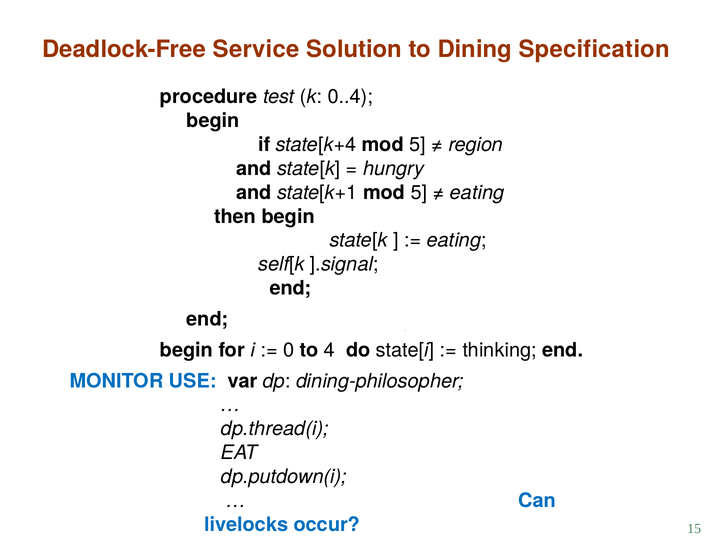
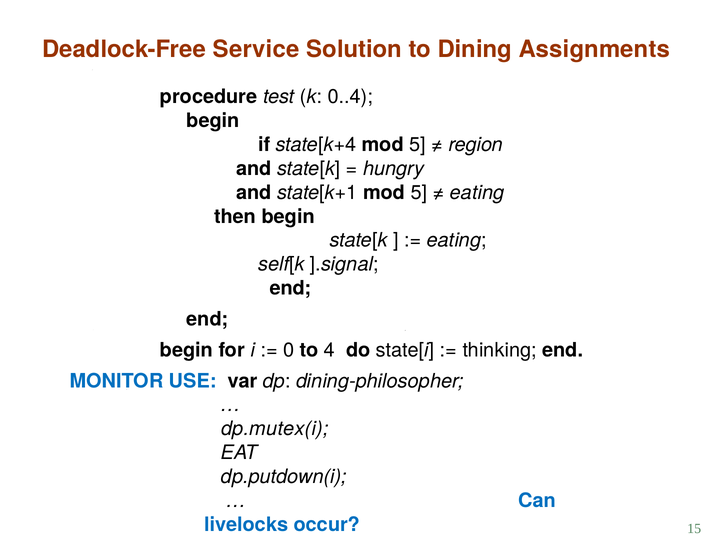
Specification: Specification -> Assignments
dp.thread(i: dp.thread(i -> dp.mutex(i
